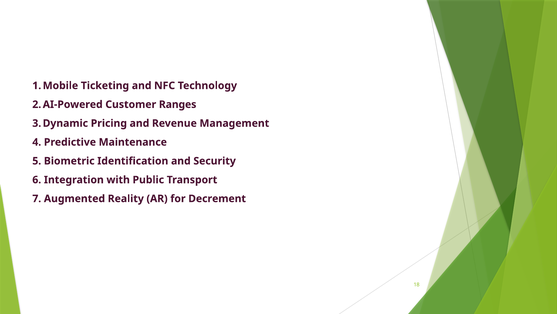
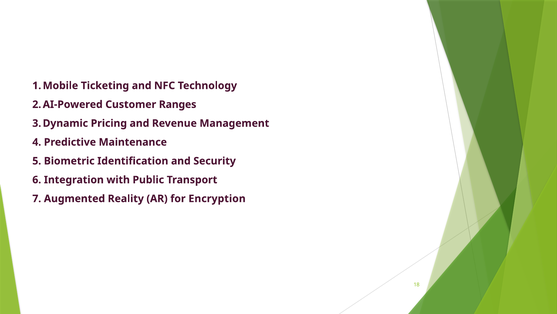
Decrement: Decrement -> Encryption
